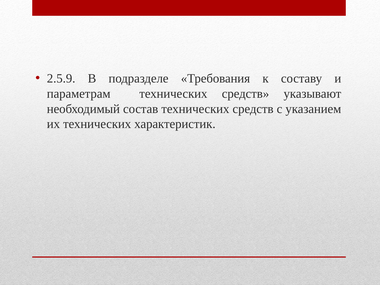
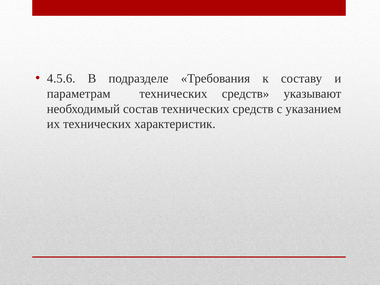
2.5.9: 2.5.9 -> 4.5.6
